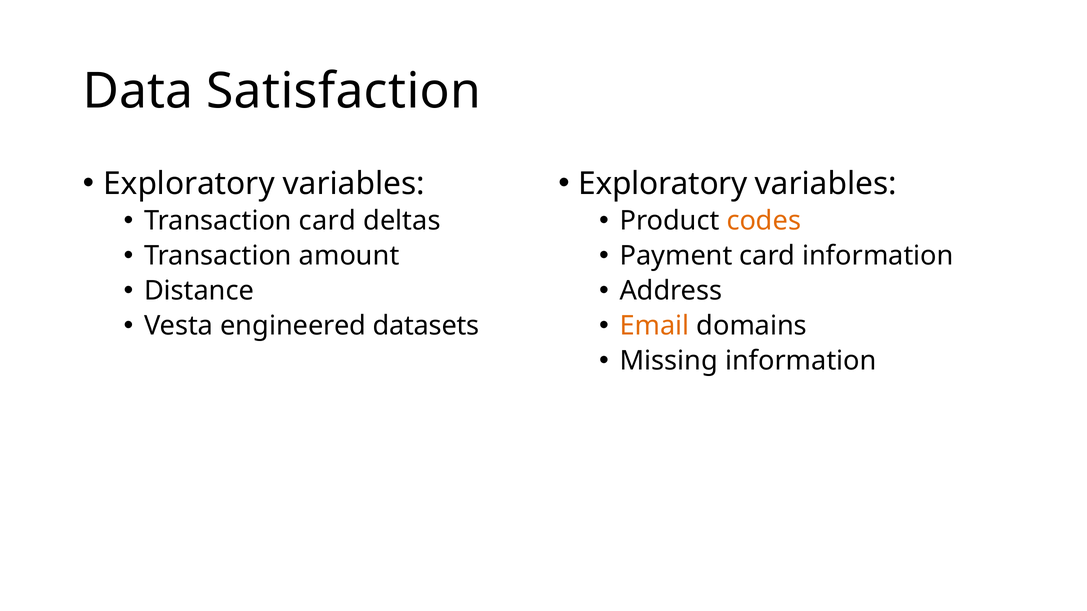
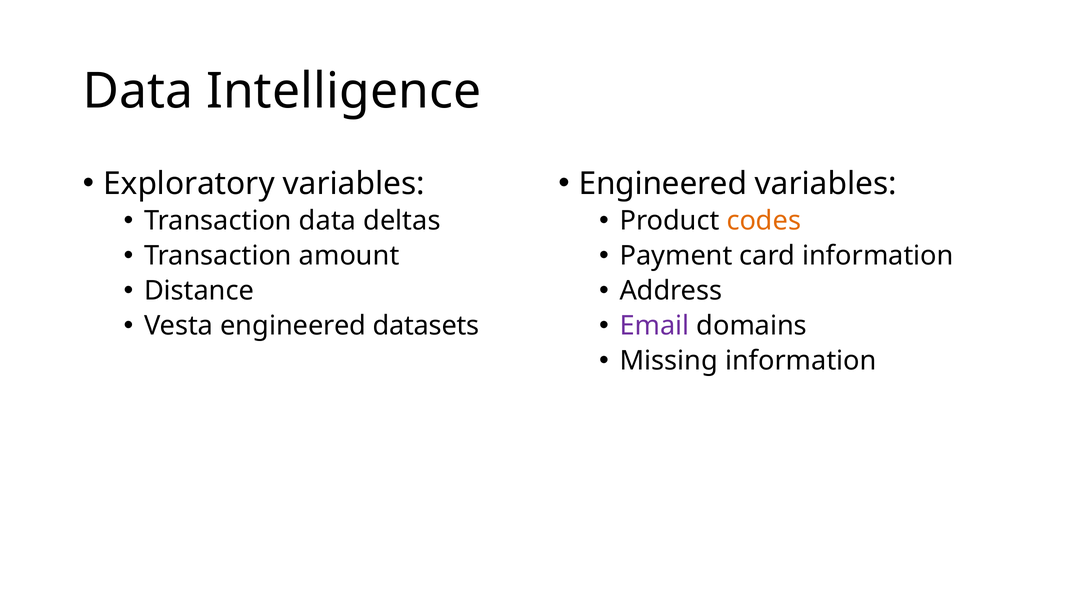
Satisfaction: Satisfaction -> Intelligence
Exploratory at (663, 184): Exploratory -> Engineered
Transaction card: card -> data
Email colour: orange -> purple
